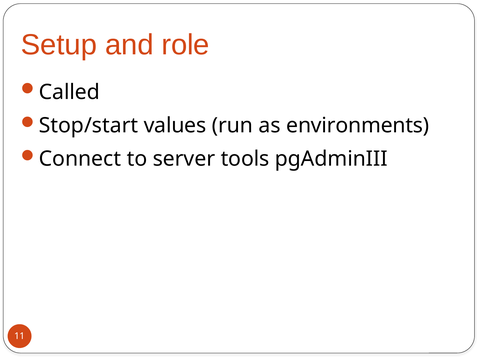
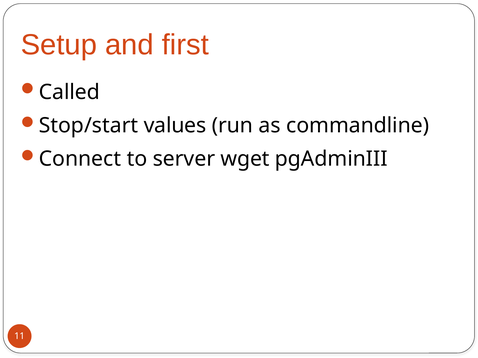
role: role -> first
environments: environments -> commandline
tools: tools -> wget
